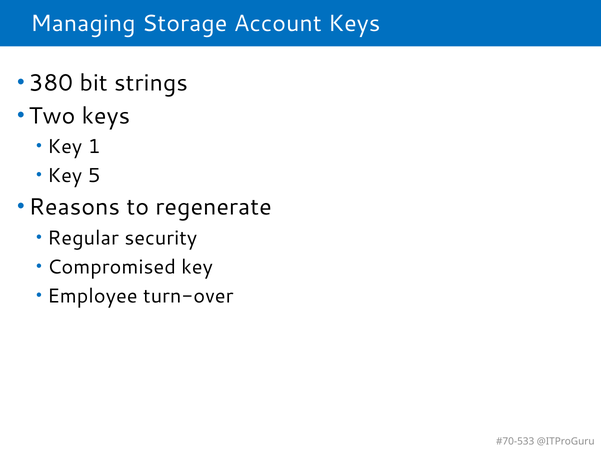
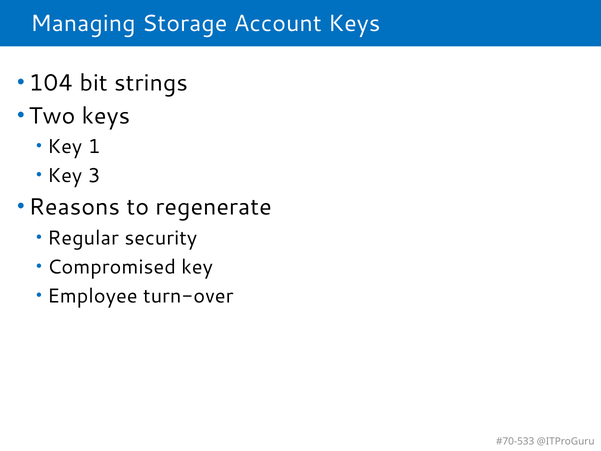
380: 380 -> 104
5: 5 -> 3
